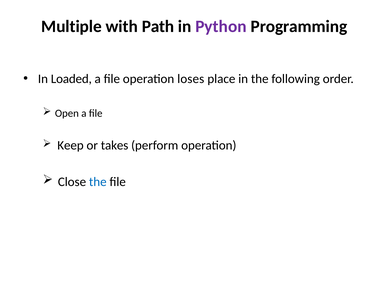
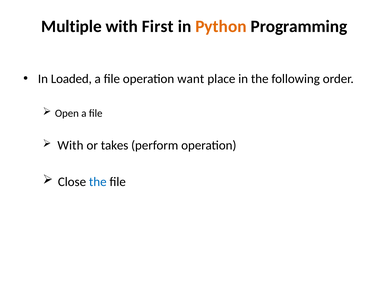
Path: Path -> First
Python colour: purple -> orange
loses: loses -> want
Keep at (71, 145): Keep -> With
